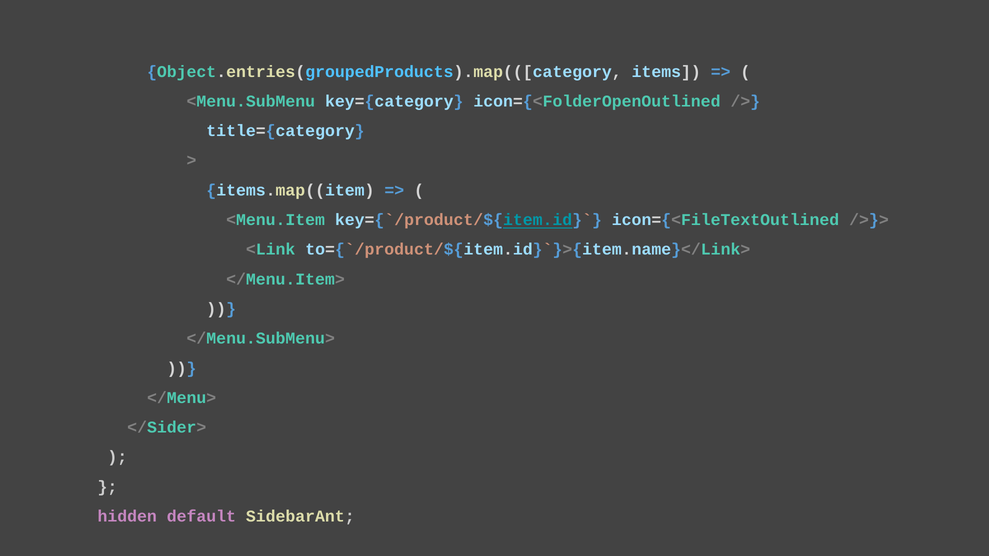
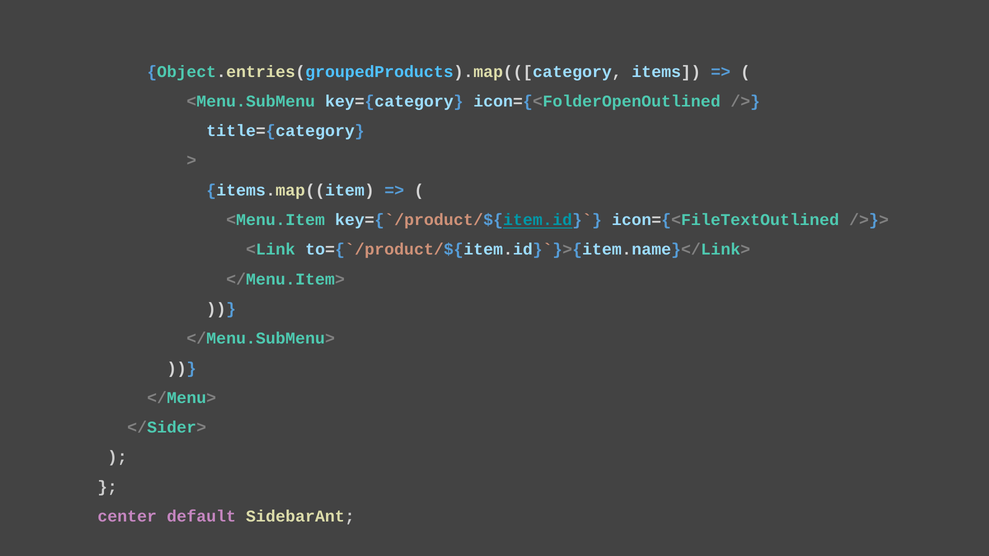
hidden: hidden -> center
